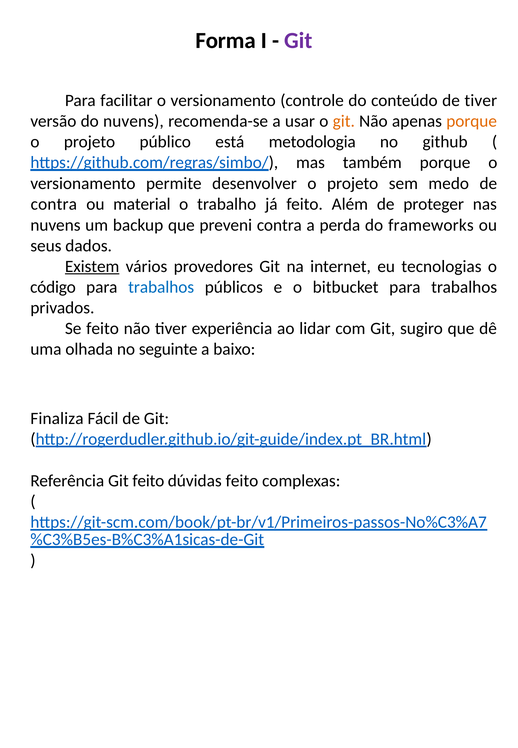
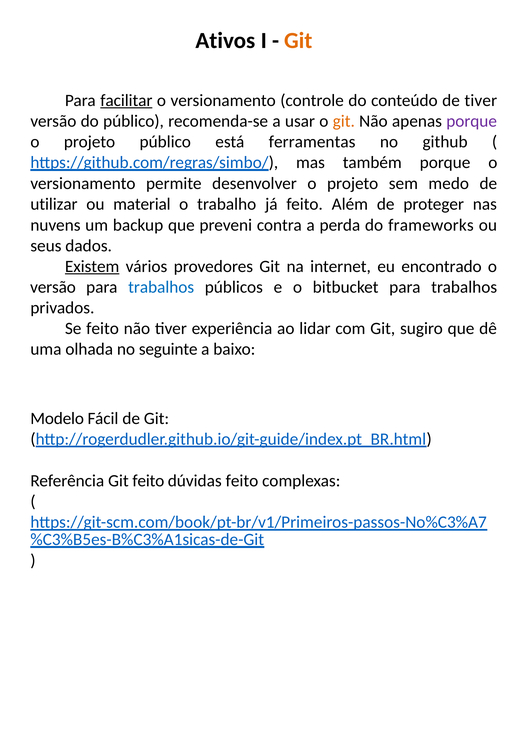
Forma: Forma -> Ativos
Git at (298, 41) colour: purple -> orange
facilitar underline: none -> present
do nuvens: nuvens -> público
porque at (472, 121) colour: orange -> purple
metodologia: metodologia -> ferramentas
contra at (54, 204): contra -> utilizar
tecnologias: tecnologias -> encontrado
código at (53, 287): código -> versão
Finaliza: Finaliza -> Modelo
